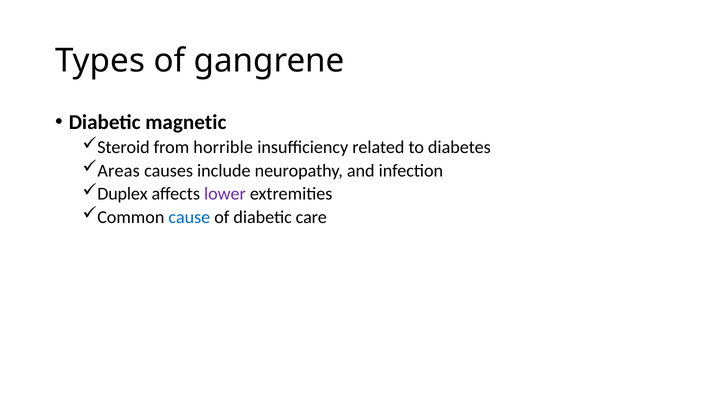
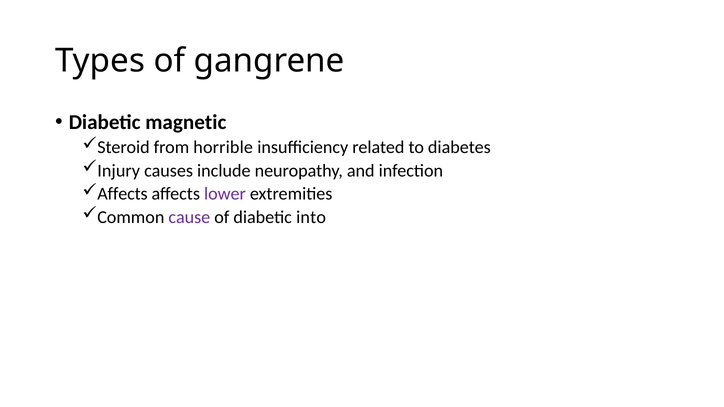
Areas: Areas -> Injury
Duplex at (122, 194): Duplex -> Affects
cause colour: blue -> purple
care: care -> into
